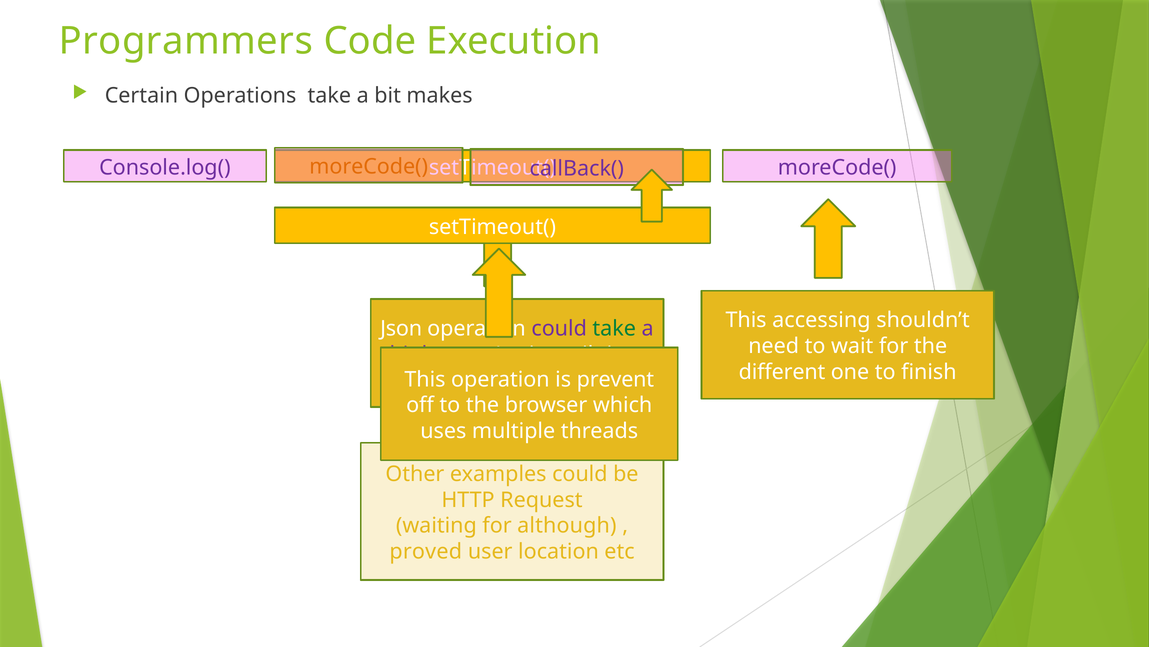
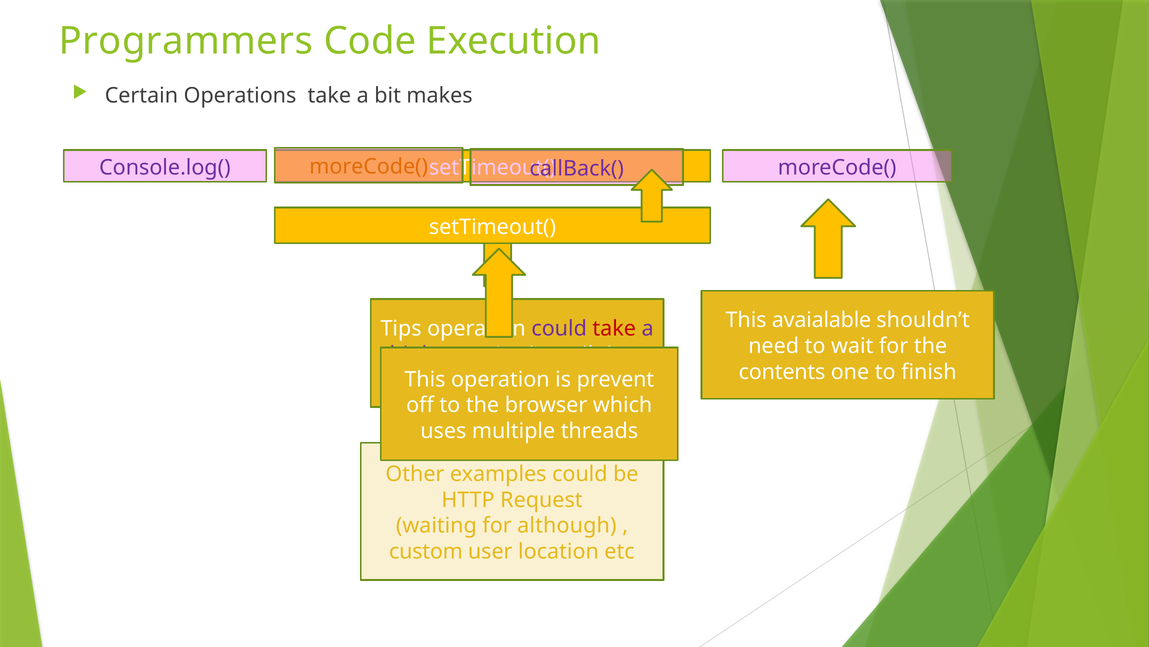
accessing: accessing -> avaialable
Json: Json -> Tips
take at (614, 328) colour: green -> red
different: different -> contents
proved: proved -> custom
